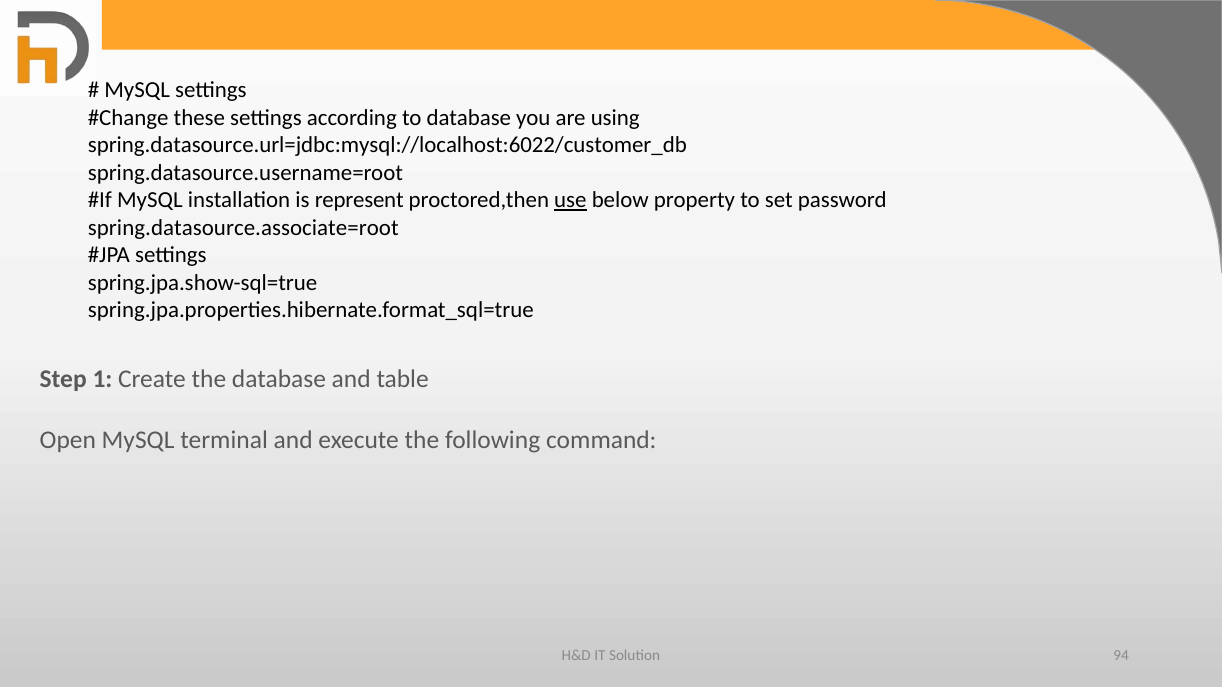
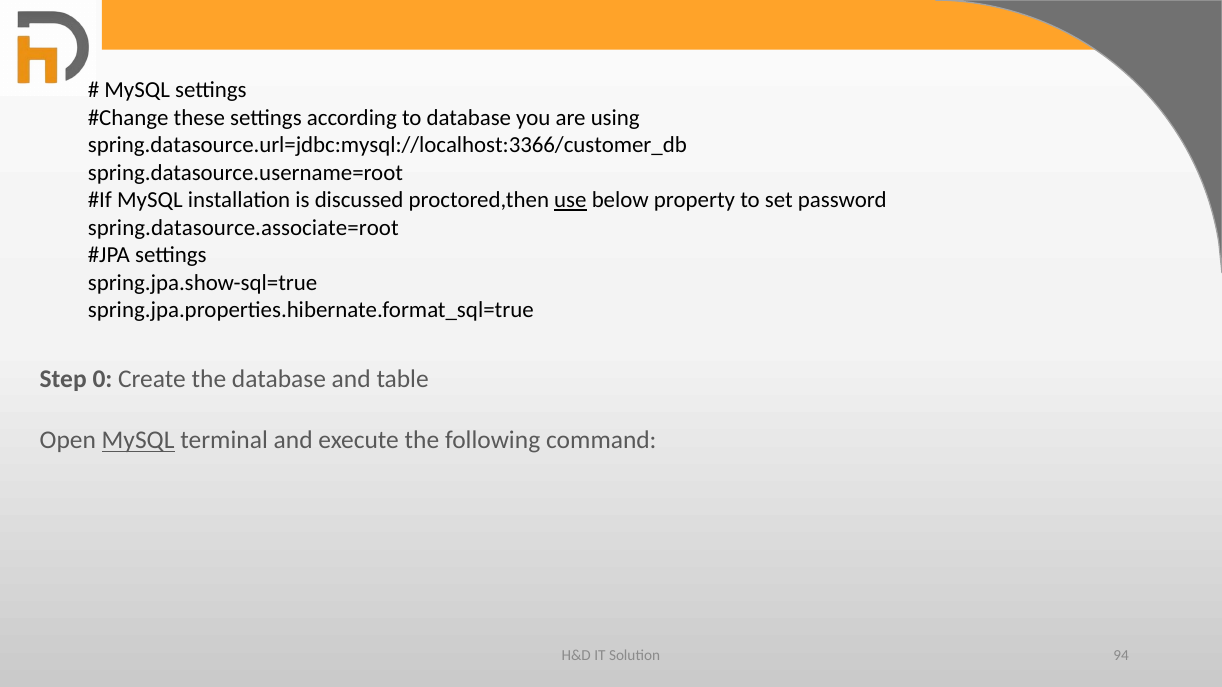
spring.datasource.url=jdbc:mysql://localhost:6022/customer_db: spring.datasource.url=jdbc:mysql://localhost:6022/customer_db -> spring.datasource.url=jdbc:mysql://localhost:3366/customer_db
represent: represent -> discussed
1: 1 -> 0
MySQL at (138, 441) underline: none -> present
